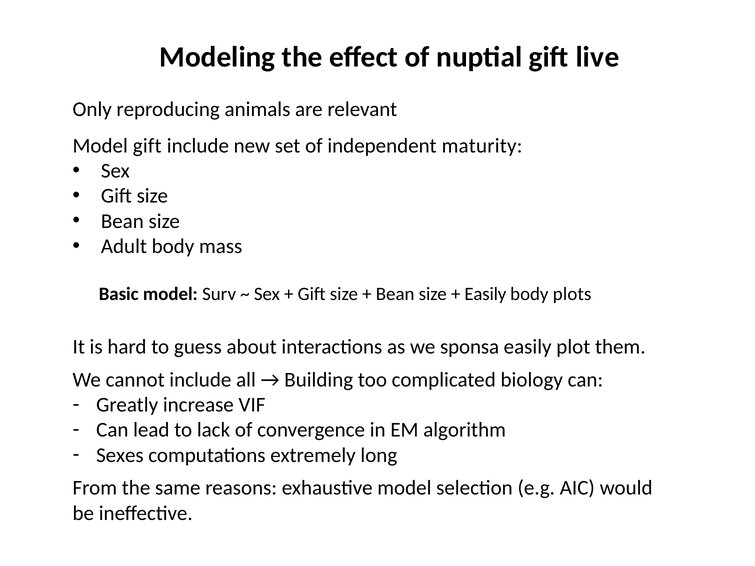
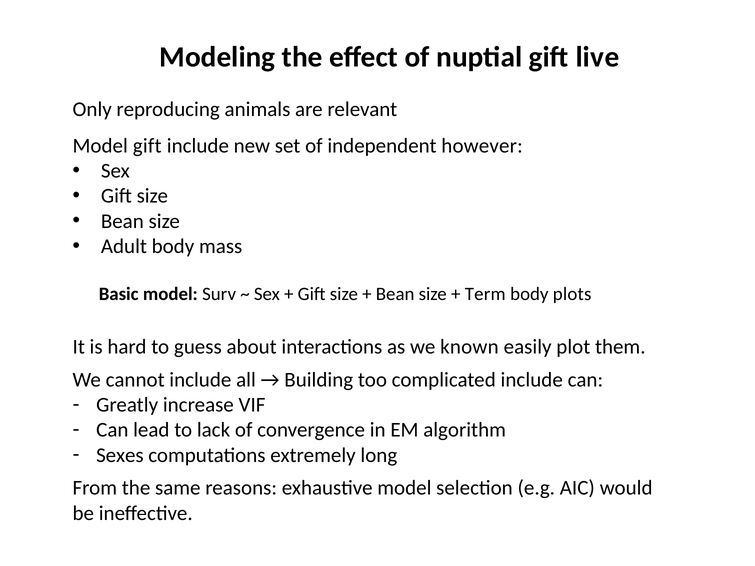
maturity: maturity -> however
Easily at (485, 294): Easily -> Term
sponsa: sponsa -> known
complicated biology: biology -> include
